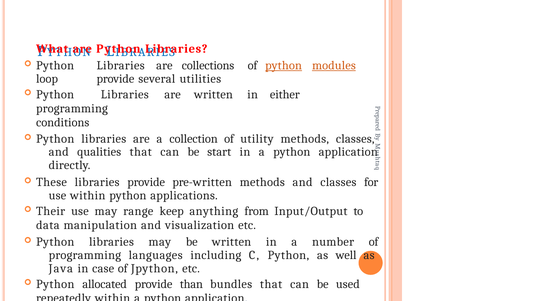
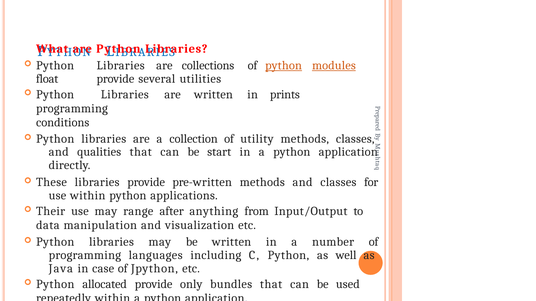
loop: loop -> float
either: either -> prints
keep: keep -> after
than: than -> only
